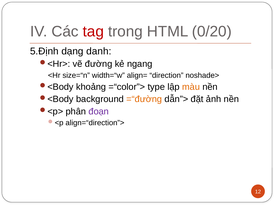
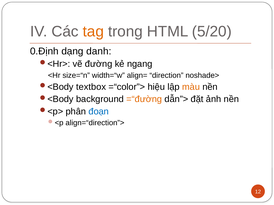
tag colour: red -> orange
0/20: 0/20 -> 5/20
5.Định: 5.Định -> 0.Định
khoảng: khoảng -> textbox
type: type -> hiệu
đoạn colour: purple -> blue
